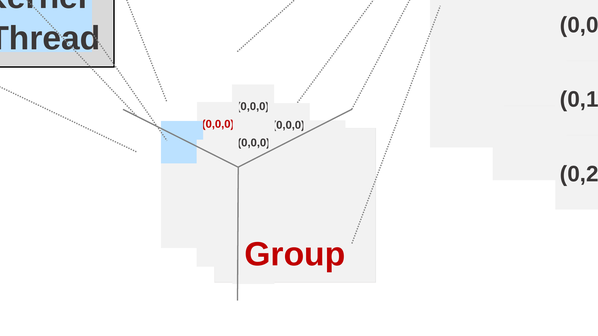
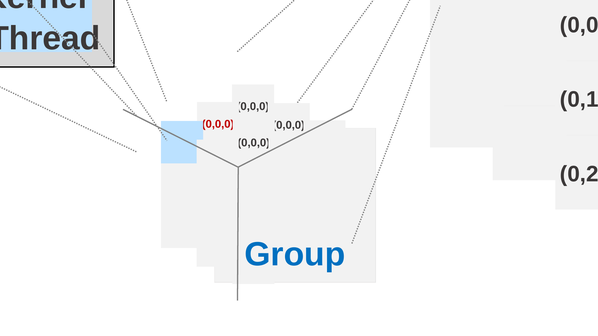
Group colour: red -> blue
